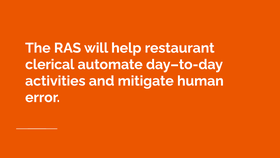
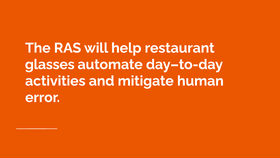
clerical: clerical -> glasses
